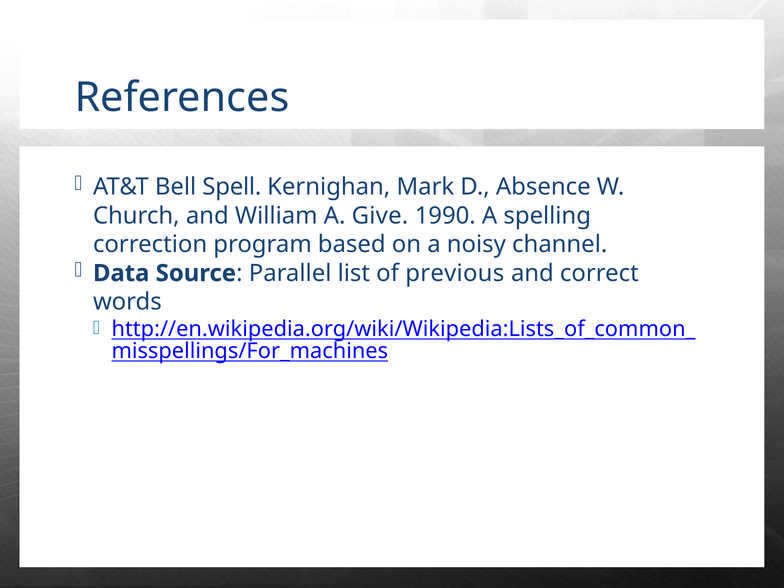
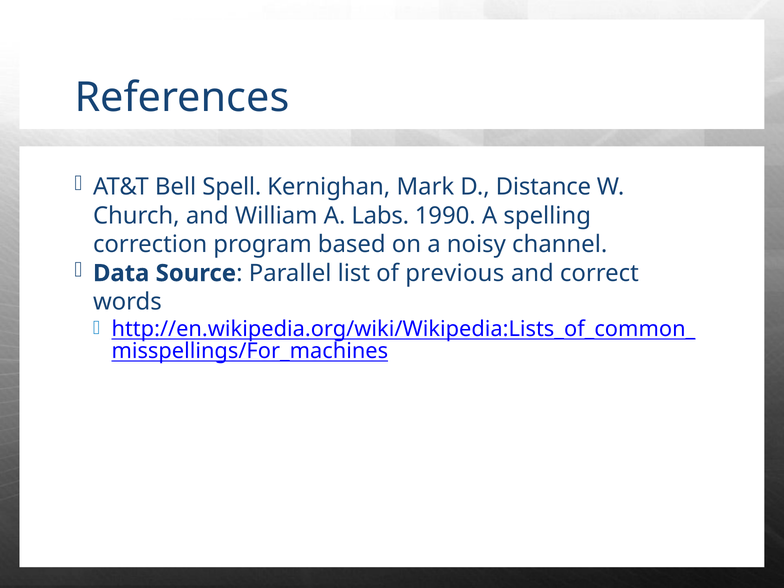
Absence: Absence -> Distance
Give: Give -> Labs
